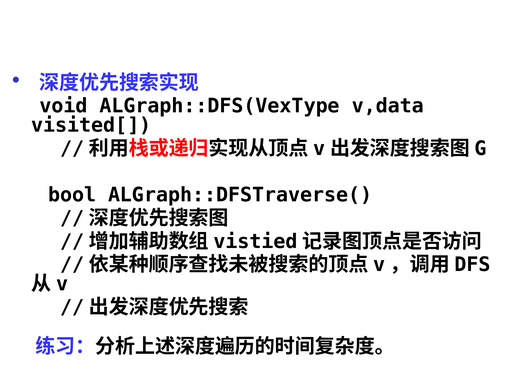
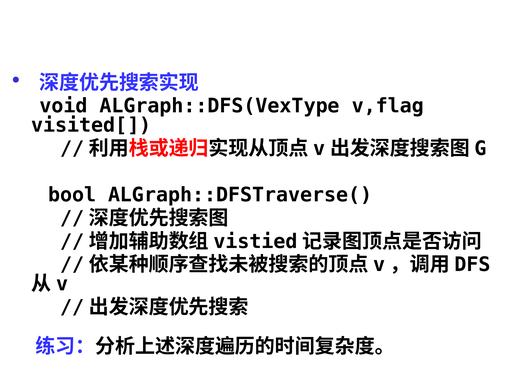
v,data: v,data -> v,flag
